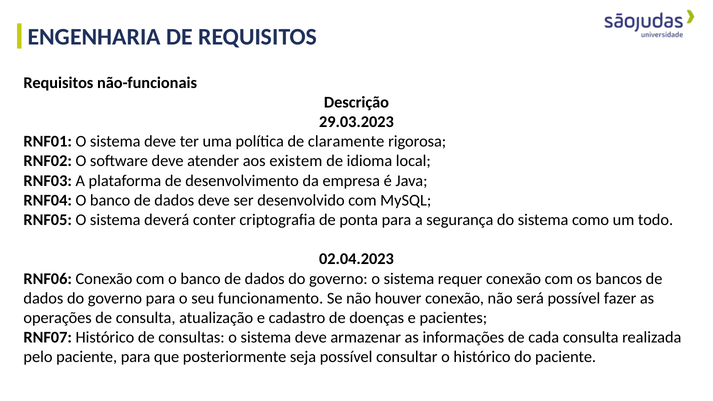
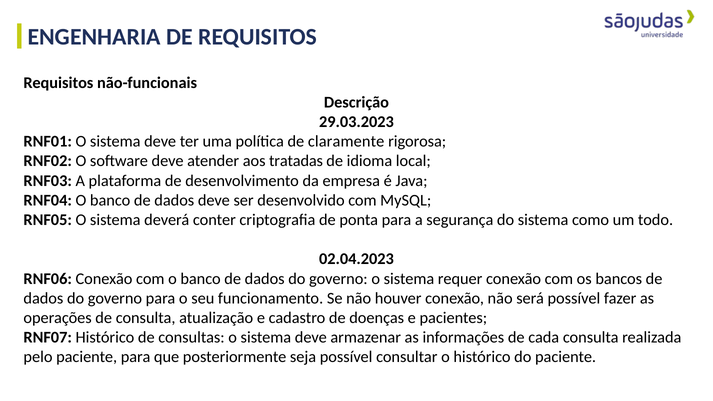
existem: existem -> tratadas
